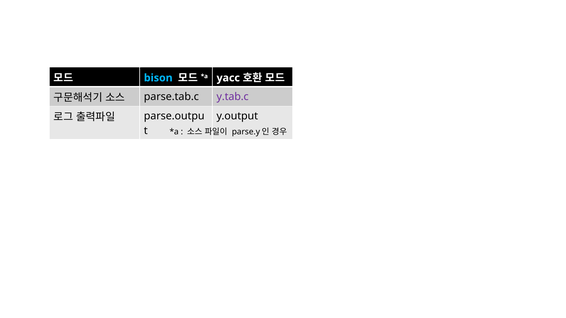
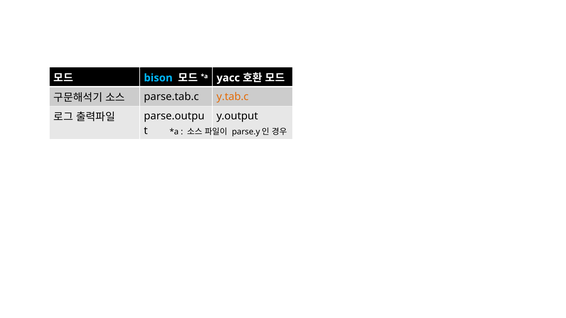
y.tab.c colour: purple -> orange
